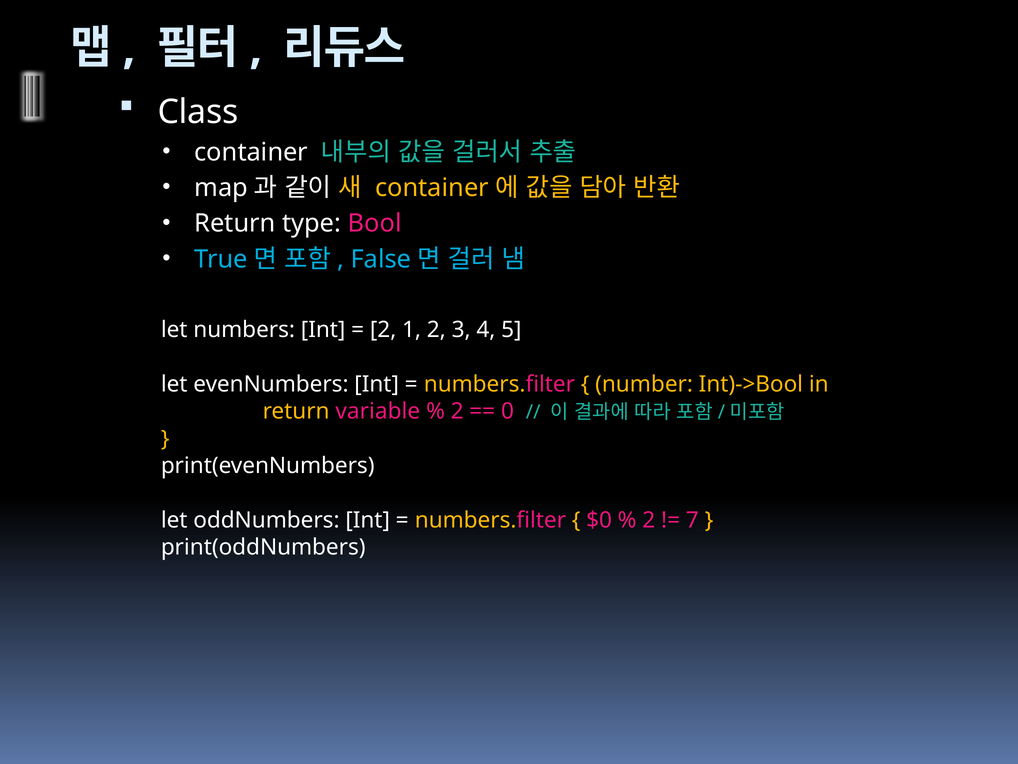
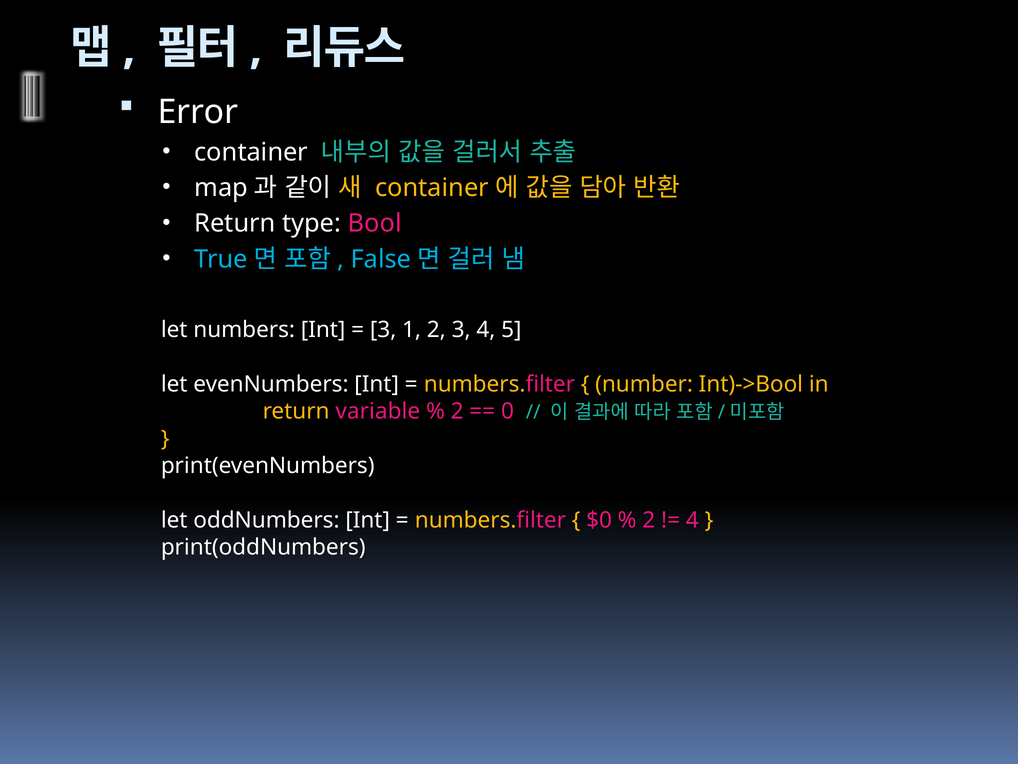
Class: Class -> Error
2 at (383, 330): 2 -> 3
7 at (692, 520): 7 -> 4
